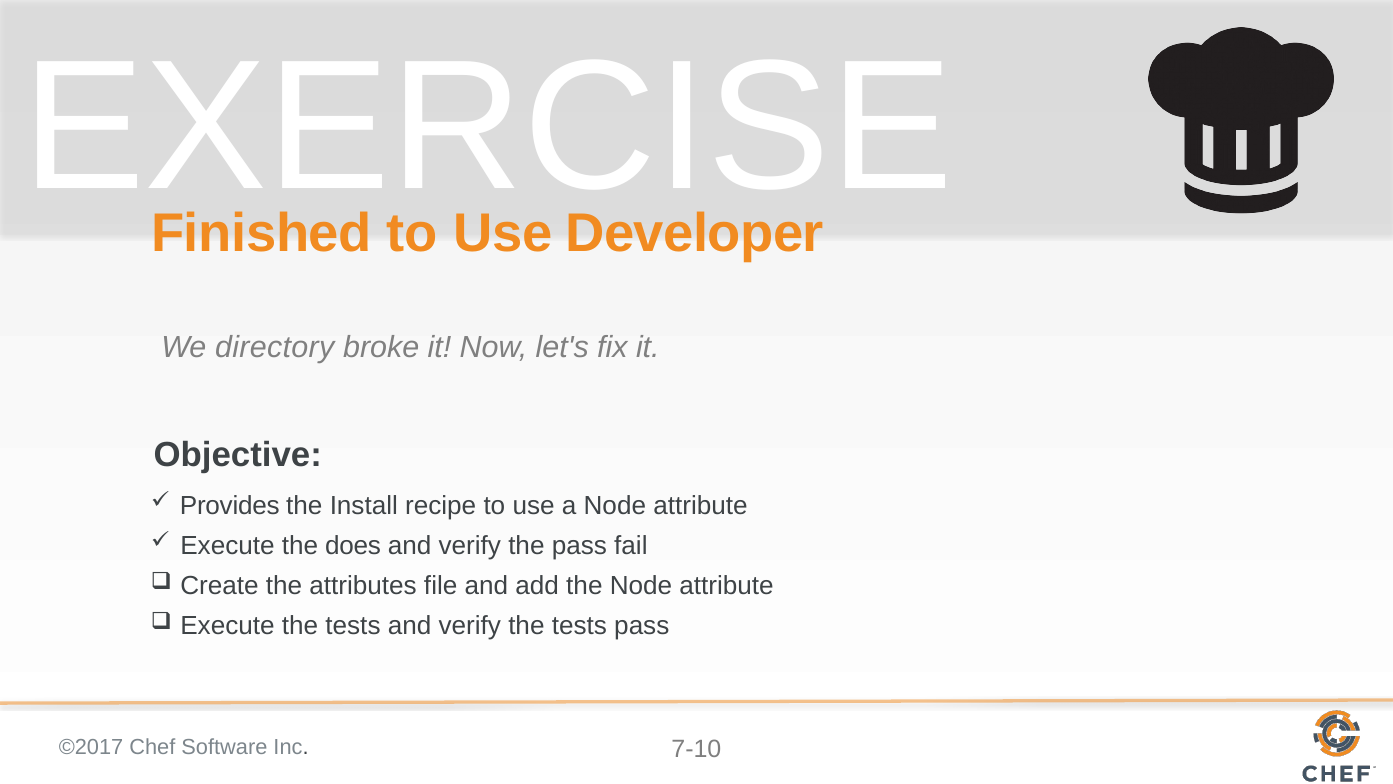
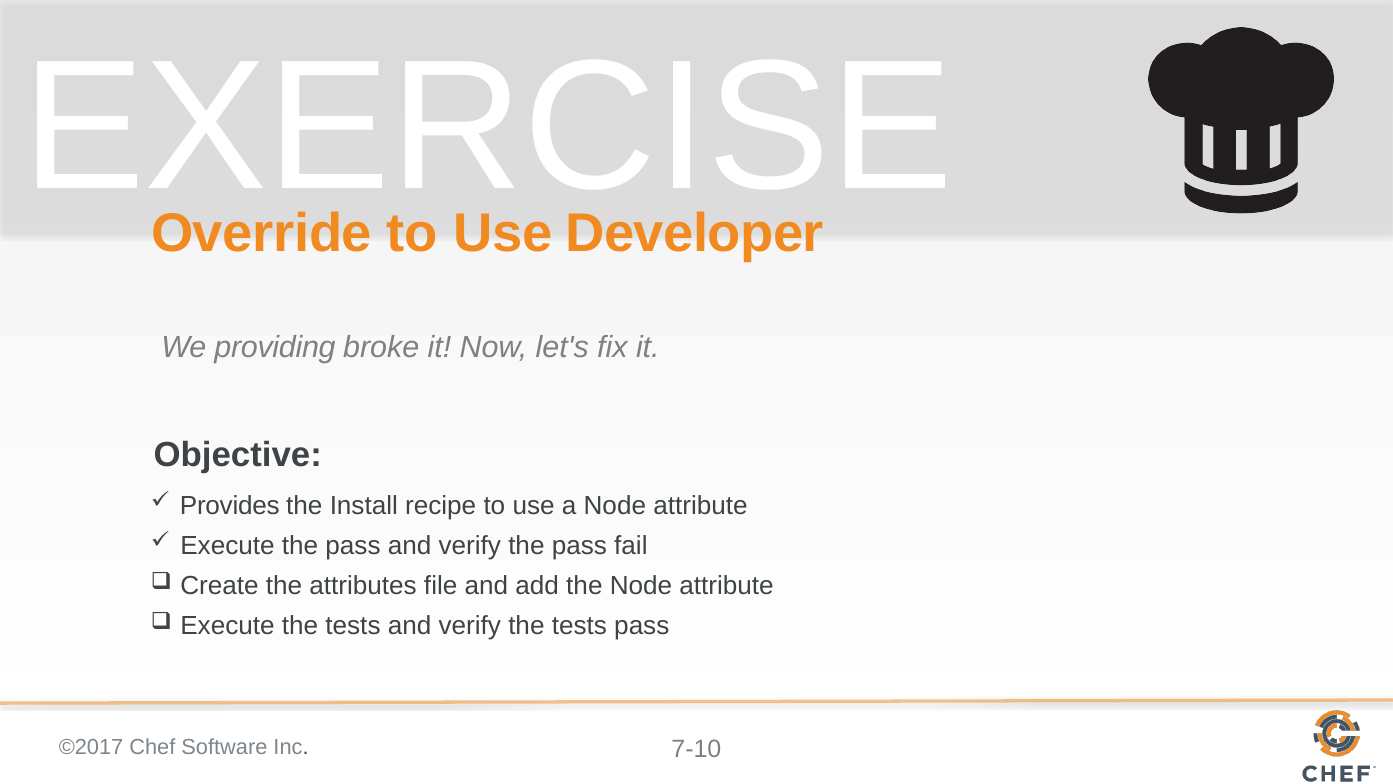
Finished: Finished -> Override
directory: directory -> providing
Execute the does: does -> pass
